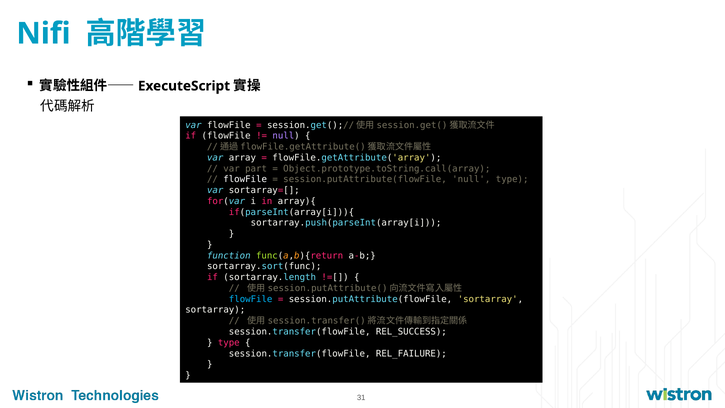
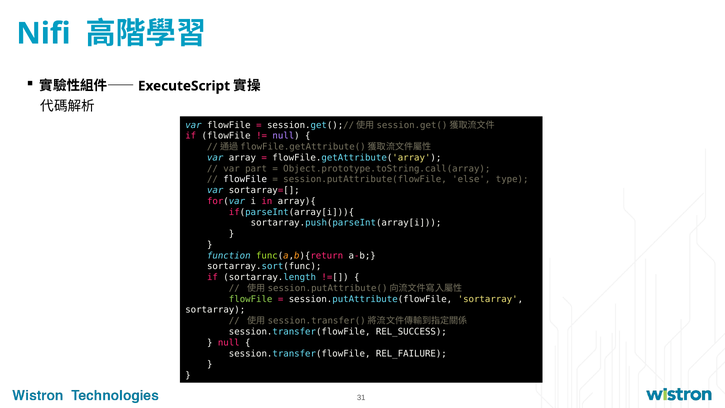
session.putAttribute(flowFile null: null -> else
flowFile at (251, 299) colour: light blue -> light green
type at (229, 342): type -> null
